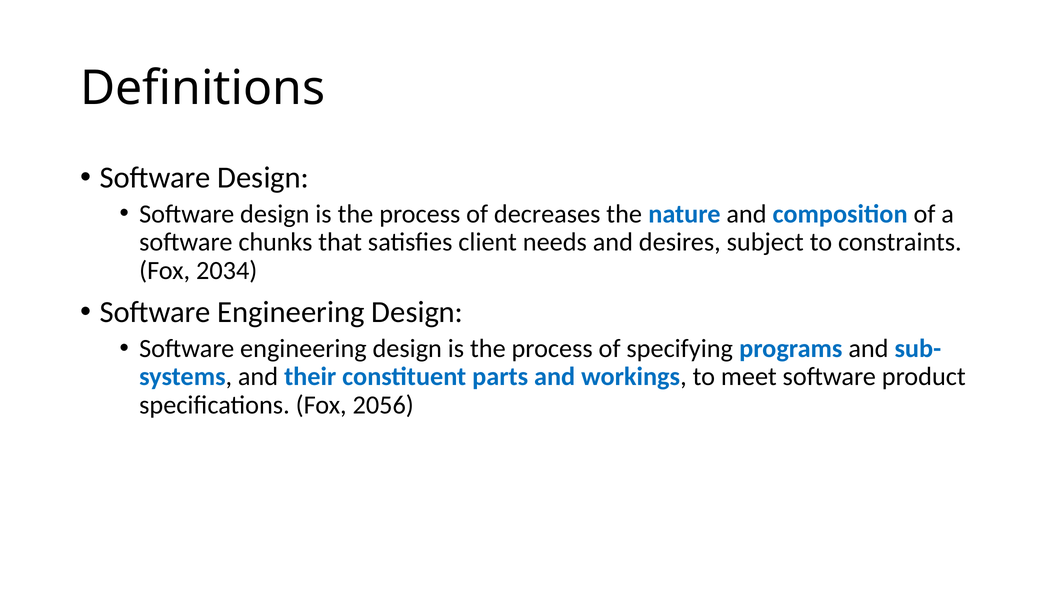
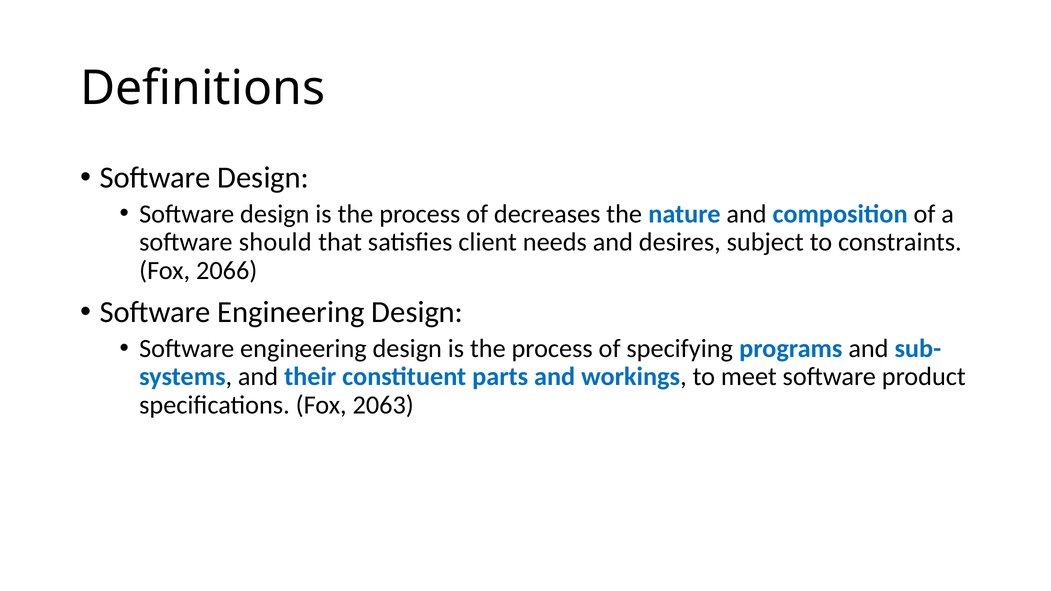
chunks: chunks -> should
2034: 2034 -> 2066
2056: 2056 -> 2063
